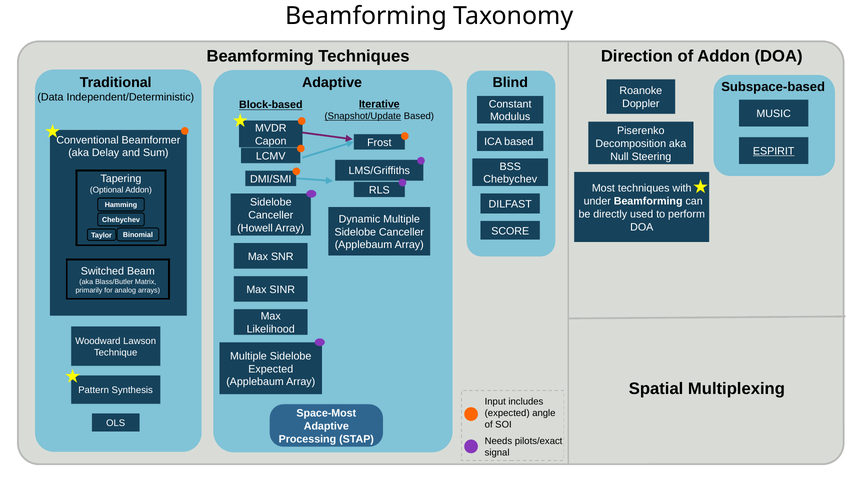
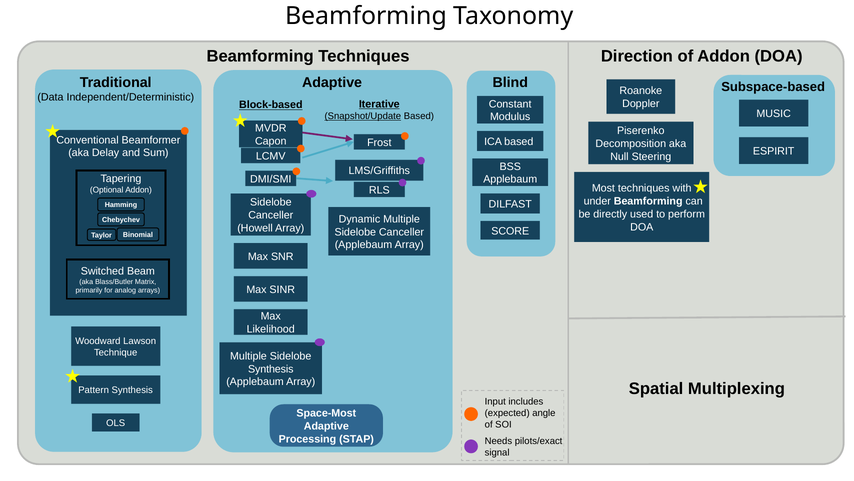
ESPIRIT underline: present -> none
Chebychev at (510, 179): Chebychev -> Applebaum
Expected at (271, 369): Expected -> Synthesis
